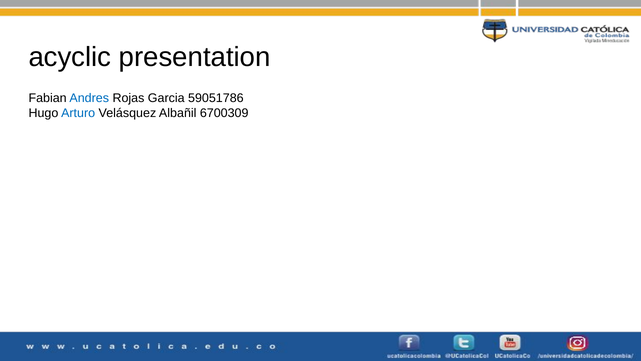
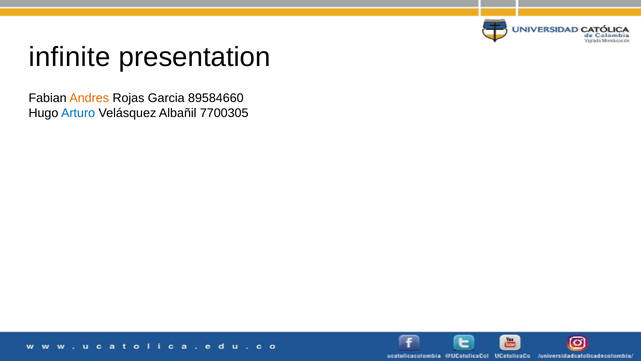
acyclic: acyclic -> infinite
Andres colour: blue -> orange
59051786: 59051786 -> 89584660
6700309: 6700309 -> 7700305
